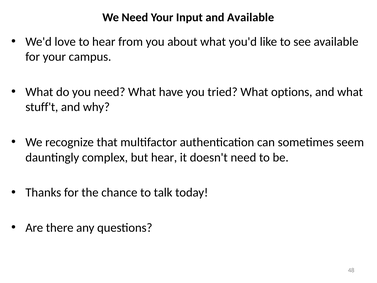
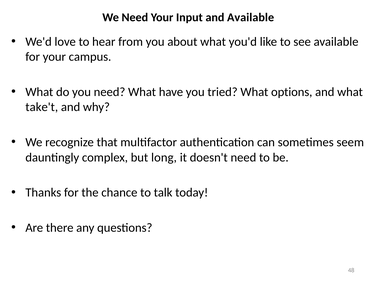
stuff't: stuff't -> take't
but hear: hear -> long
